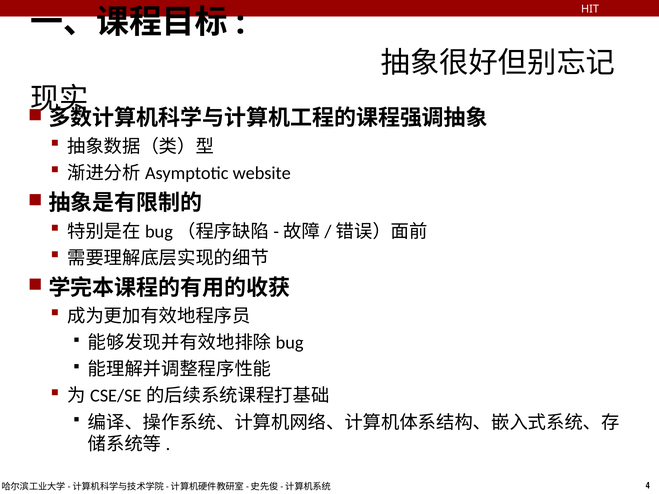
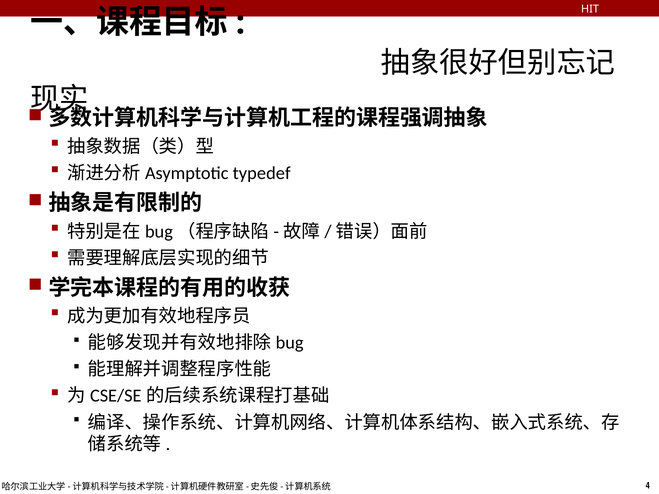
website: website -> typedef
